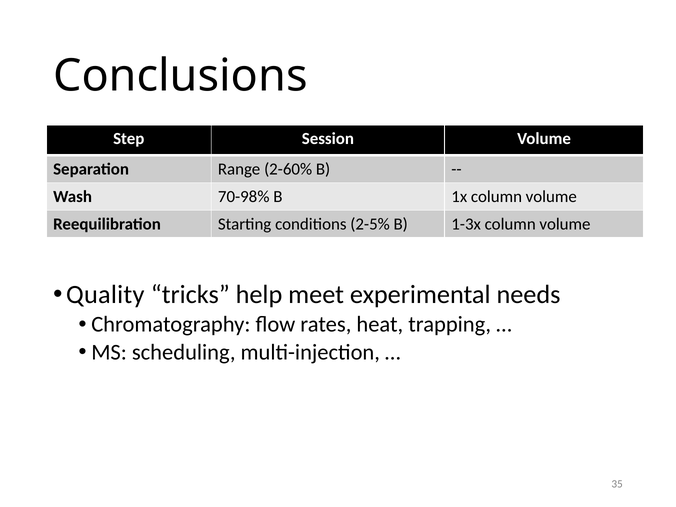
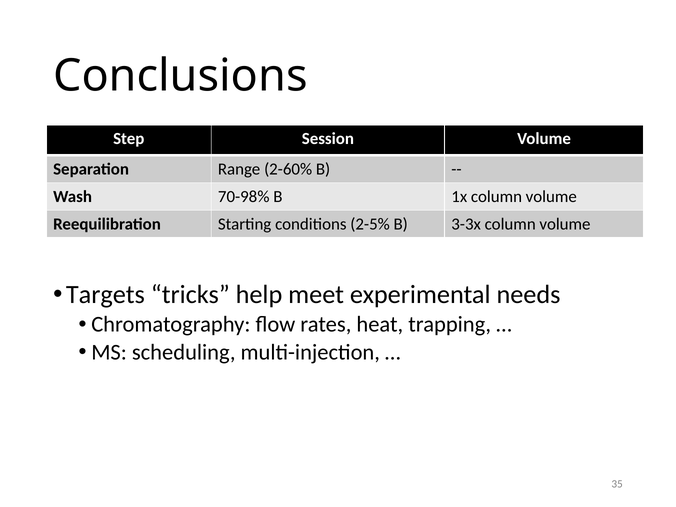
1-3x: 1-3x -> 3-3x
Quality: Quality -> Targets
